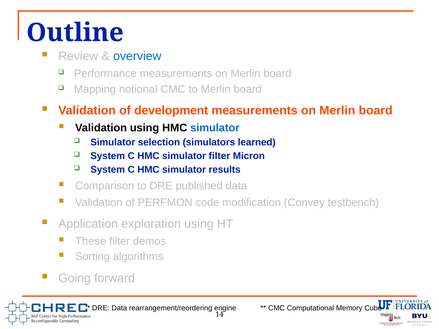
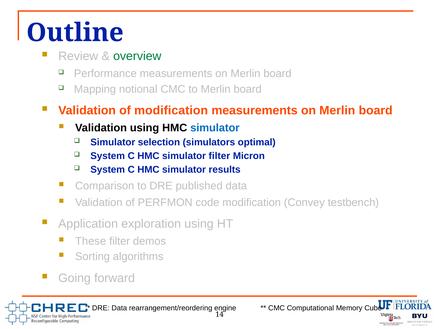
overview colour: blue -> green
of development: development -> modification
learned: learned -> optimal
